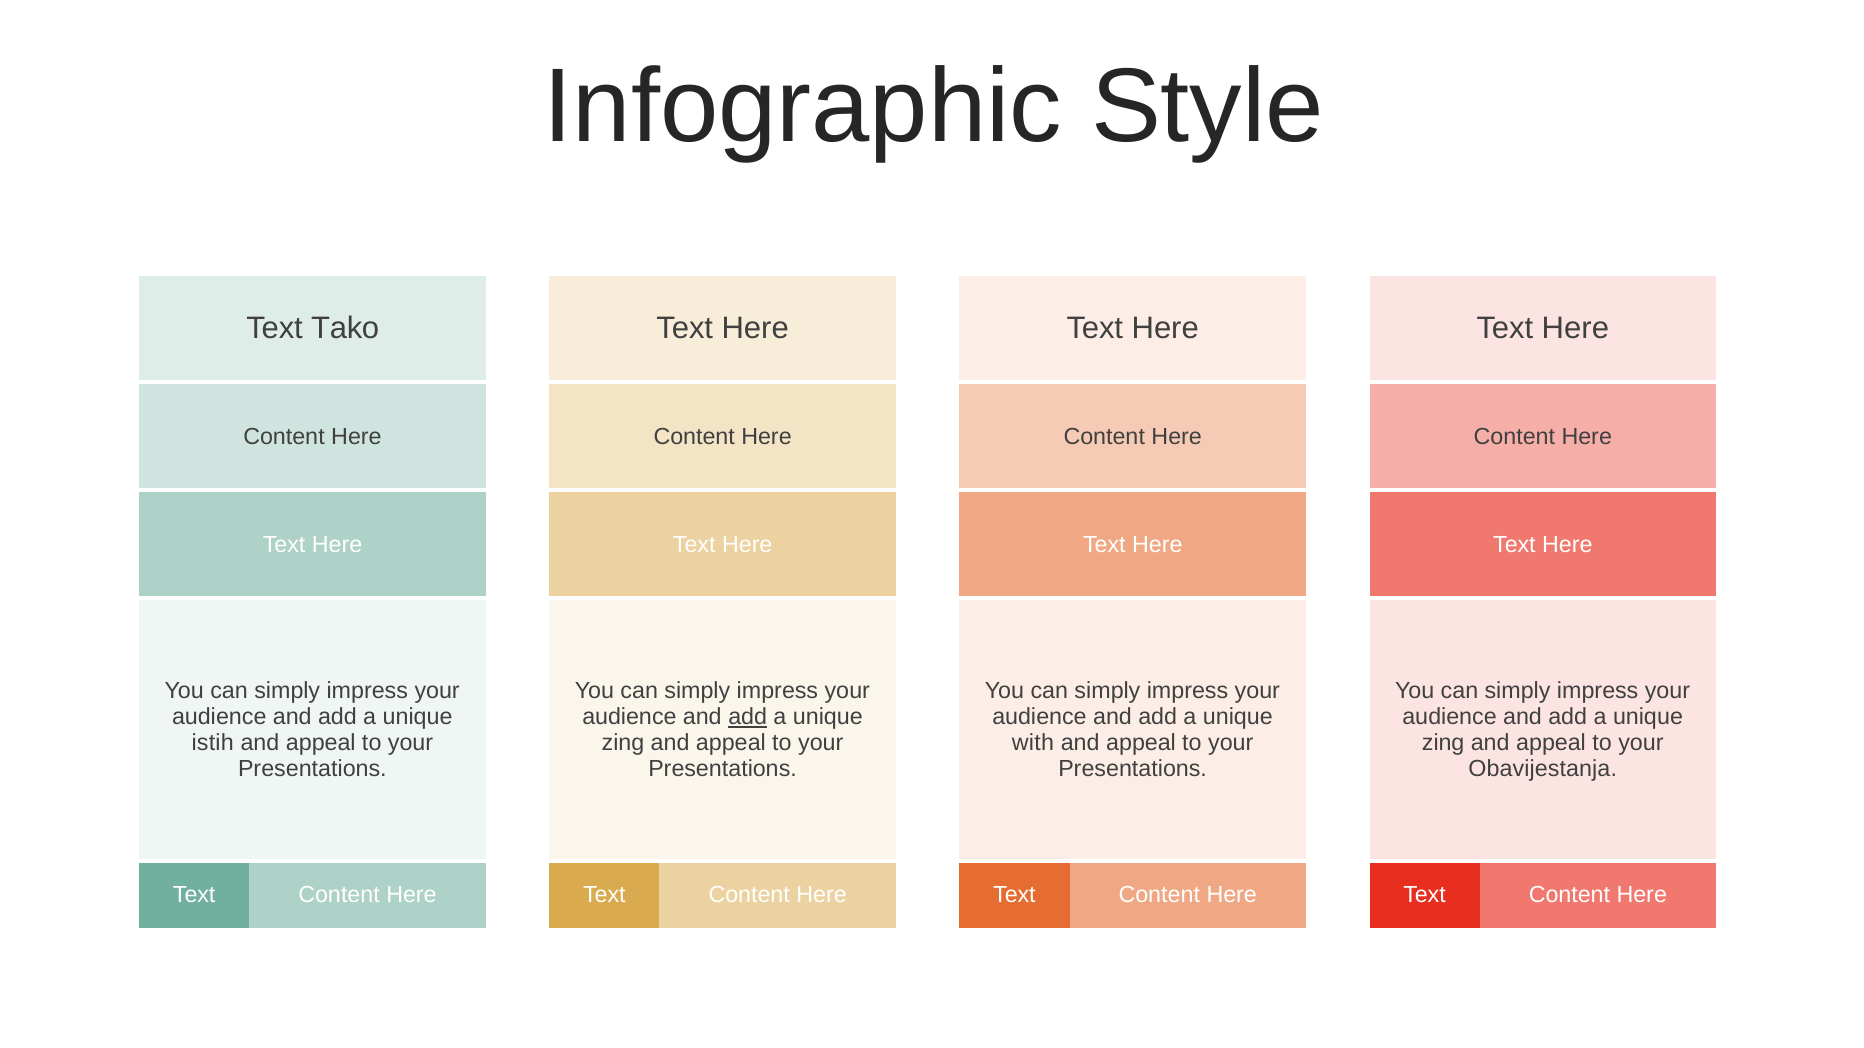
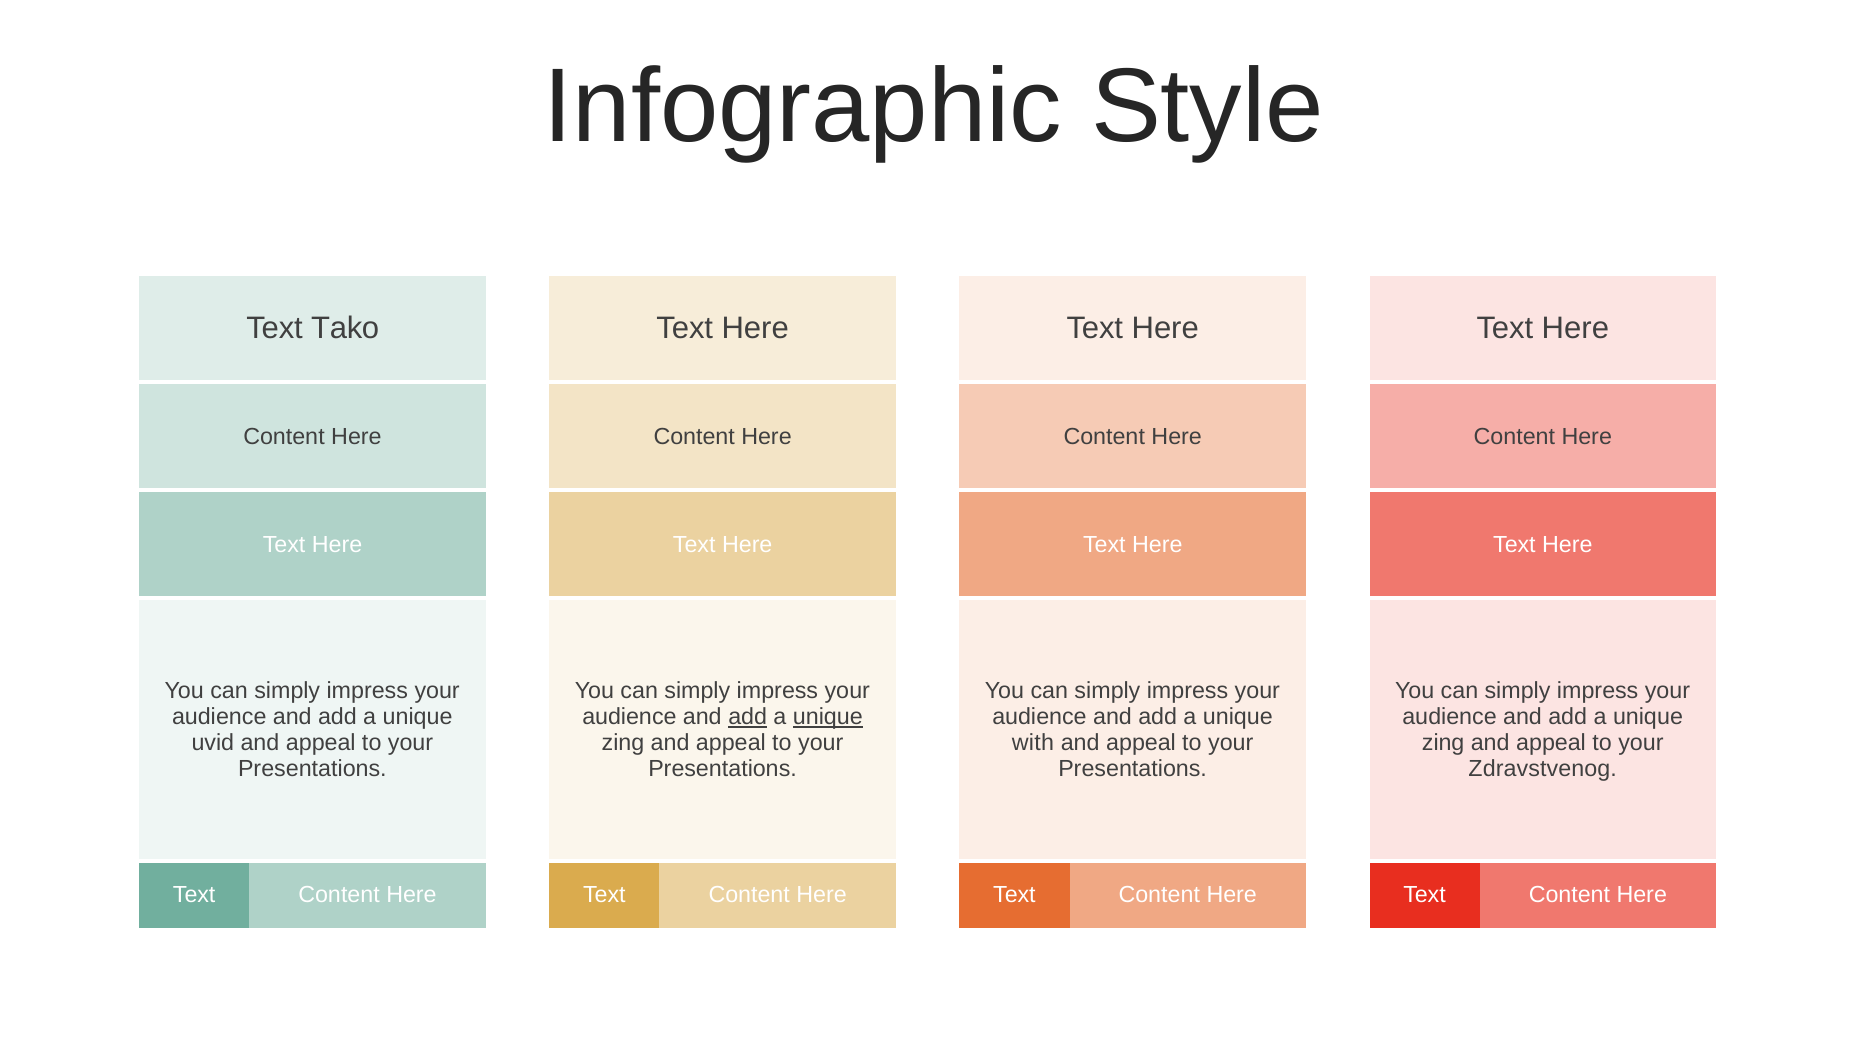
unique at (828, 717) underline: none -> present
istih: istih -> uvid
Obavijestanja: Obavijestanja -> Zdravstvenog
